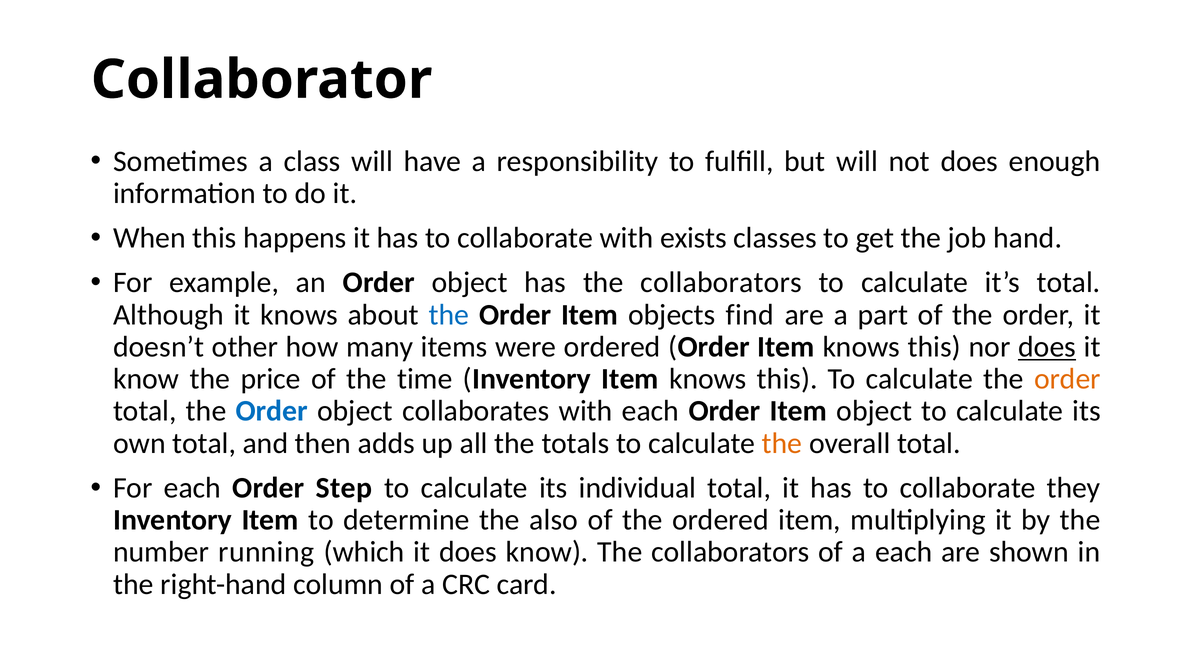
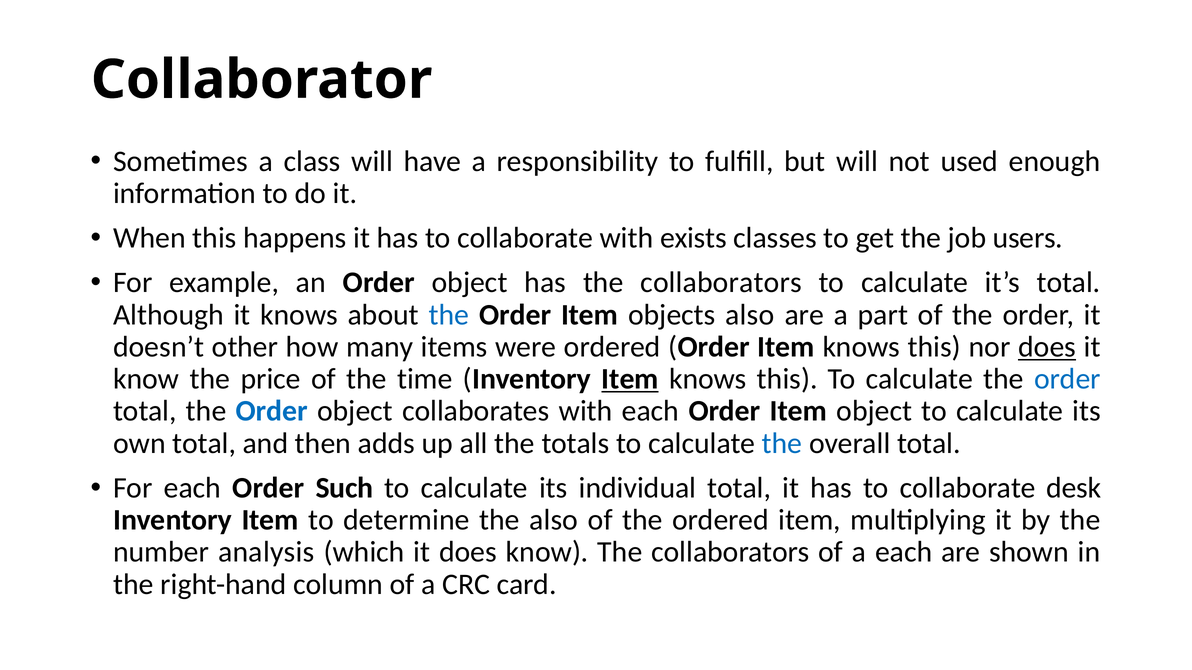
not does: does -> used
hand: hand -> users
objects find: find -> also
Item at (630, 379) underline: none -> present
order at (1067, 379) colour: orange -> blue
the at (782, 444) colour: orange -> blue
Step: Step -> Such
they: they -> desk
running: running -> analysis
